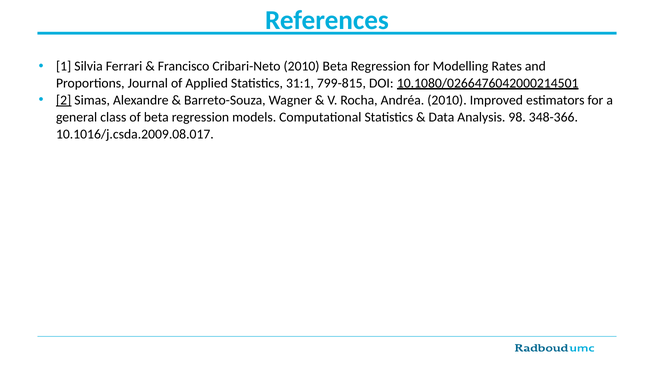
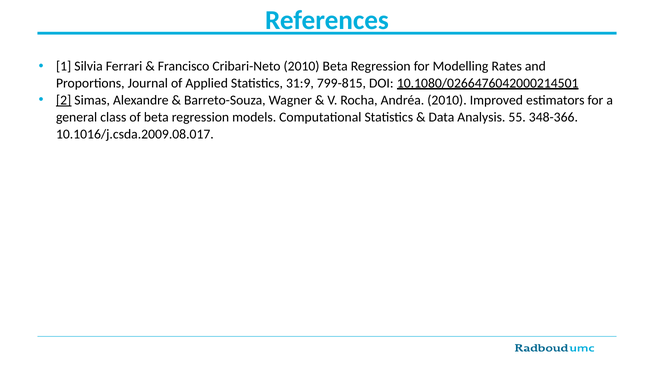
31:1: 31:1 -> 31:9
98: 98 -> 55
